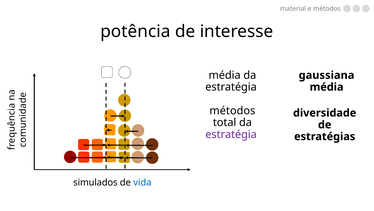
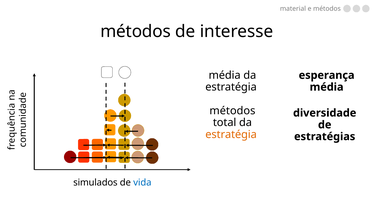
potência at (135, 31): potência -> métodos
gaussiana: gaussiana -> esperança
estratégia at (231, 134) colour: purple -> orange
